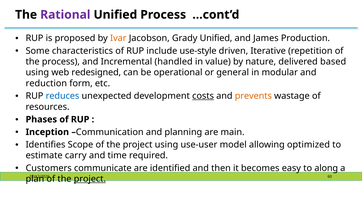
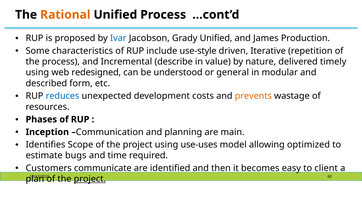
Rational colour: purple -> orange
Ivar colour: orange -> blue
handled: handled -> describe
based: based -> timely
operational: operational -> understood
reduction: reduction -> described
costs underline: present -> none
use-user: use-user -> use-uses
carry: carry -> bugs
along: along -> client
